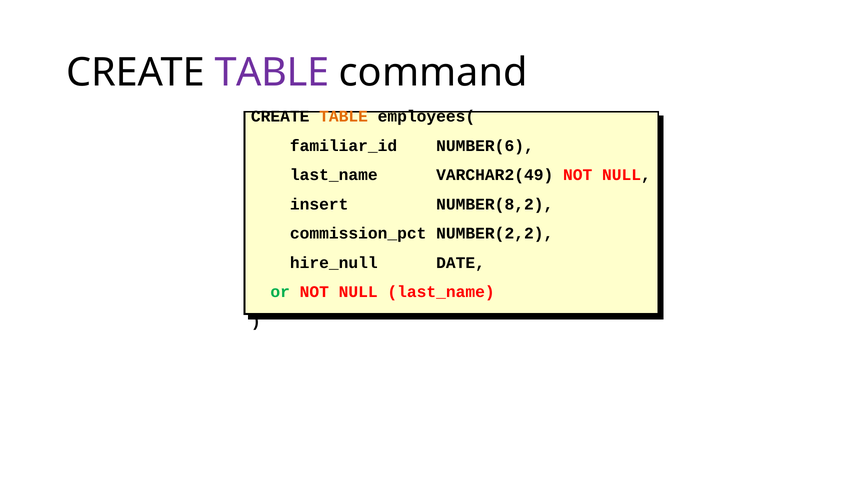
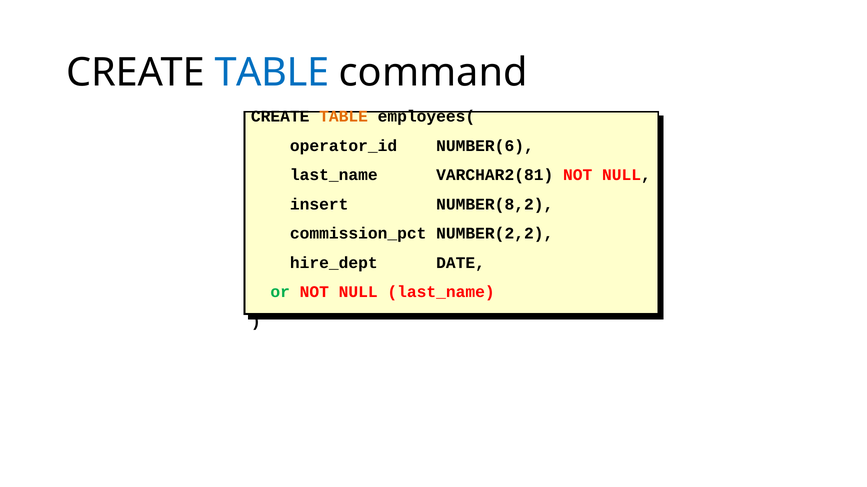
TABLE at (272, 73) colour: purple -> blue
familiar_id: familiar_id -> operator_id
VARCHAR2(49: VARCHAR2(49 -> VARCHAR2(81
hire_null: hire_null -> hire_dept
